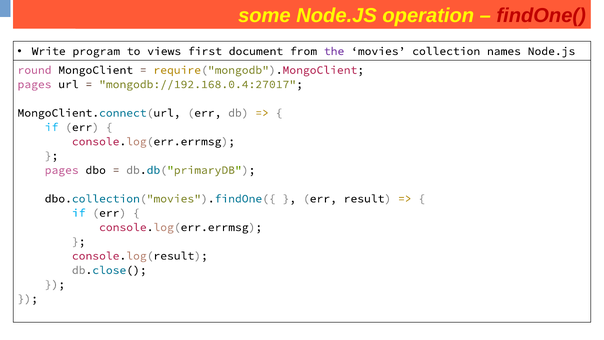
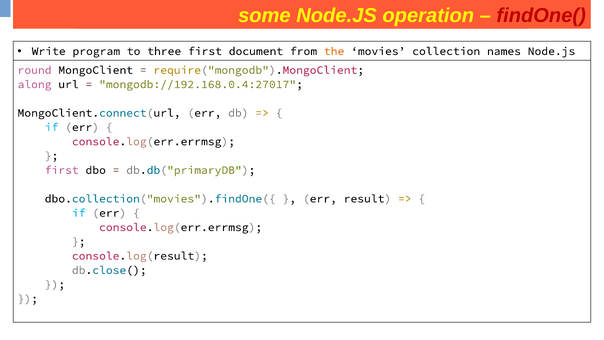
views: views -> three
the colour: purple -> orange
pages at (35, 84): pages -> along
pages at (62, 170): pages -> first
